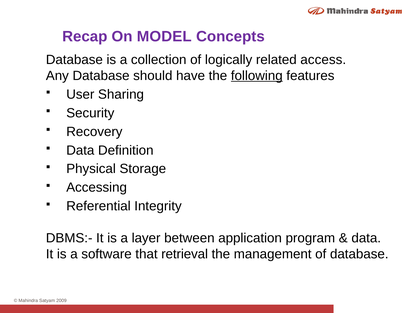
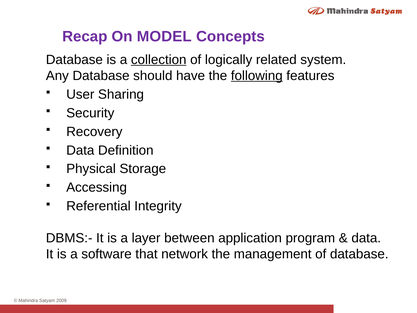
collection underline: none -> present
access: access -> system
retrieval: retrieval -> network
